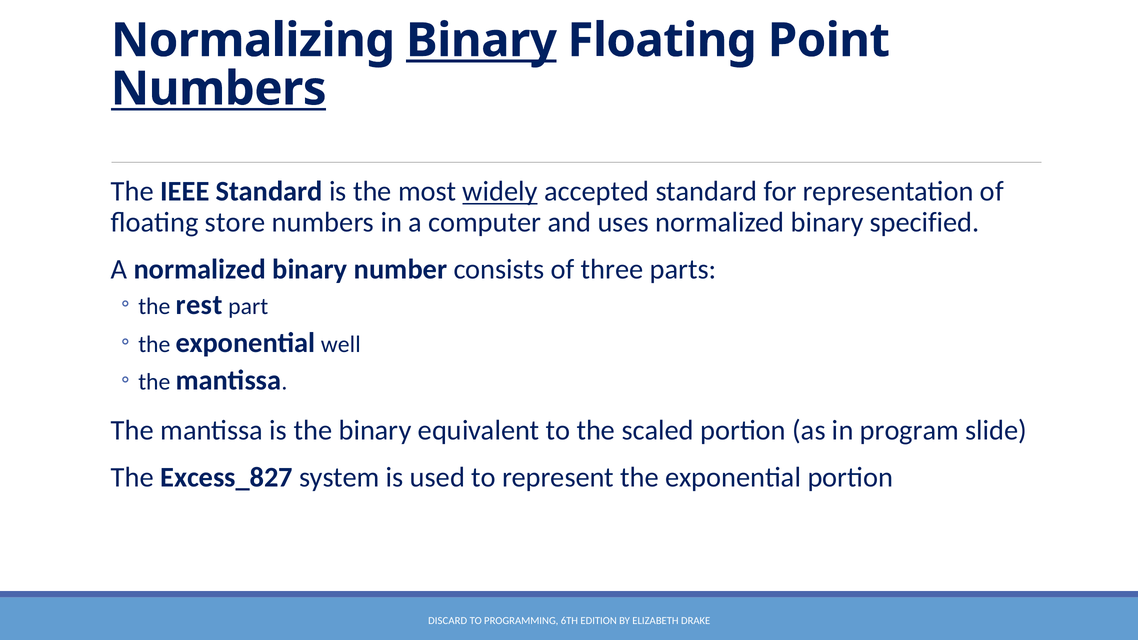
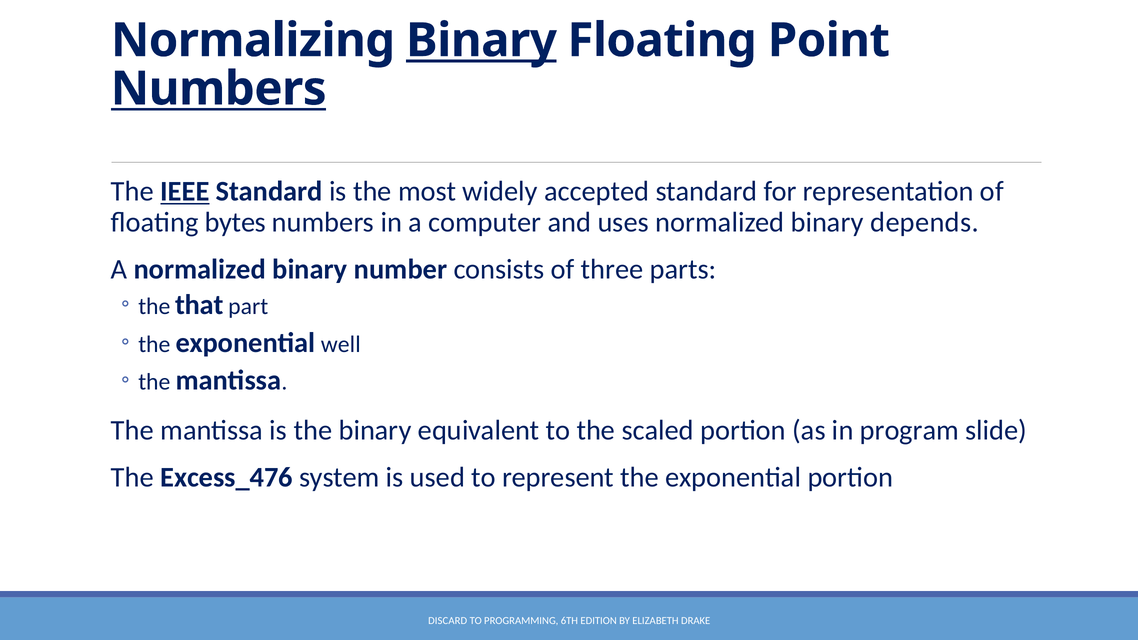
IEEE underline: none -> present
widely underline: present -> none
store: store -> bytes
specified: specified -> depends
rest: rest -> that
Excess_827: Excess_827 -> Excess_476
